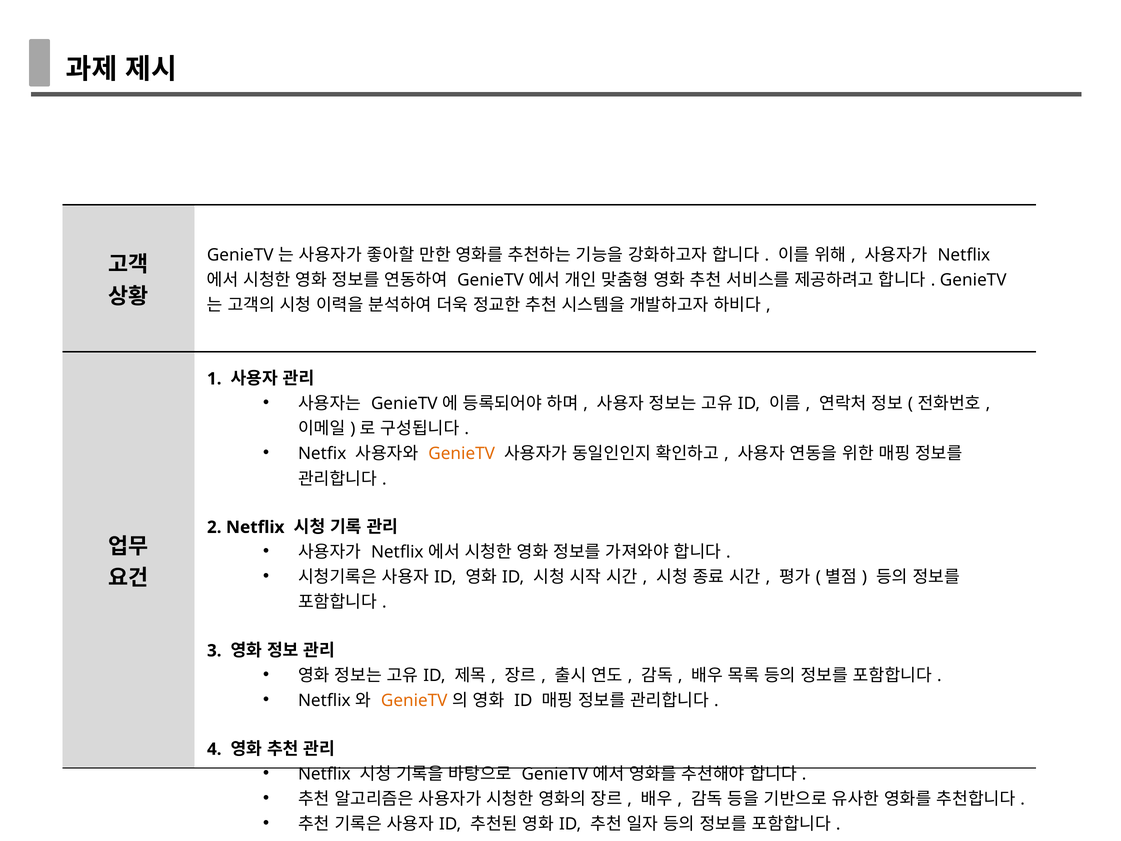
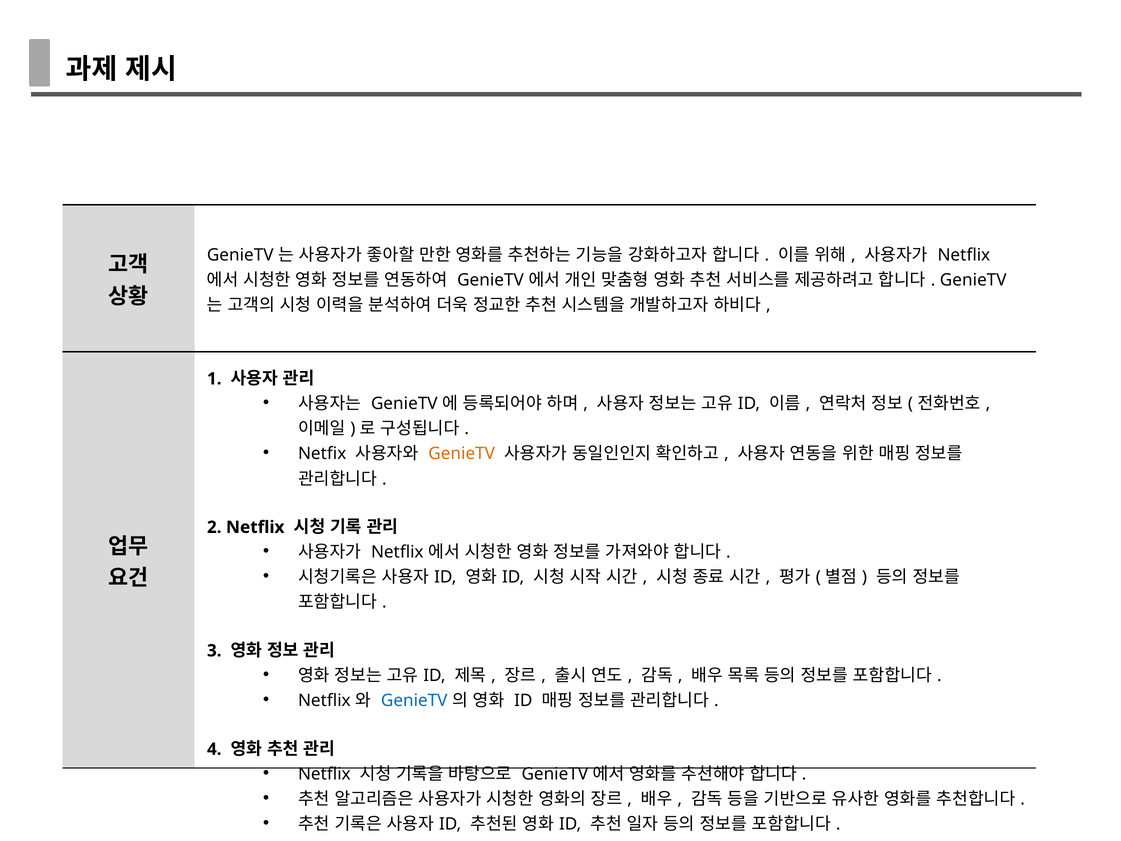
GenieTV at (414, 701) colour: orange -> blue
